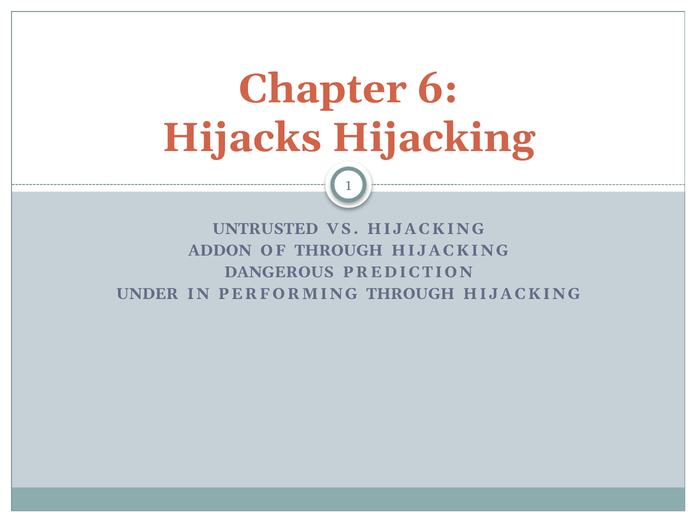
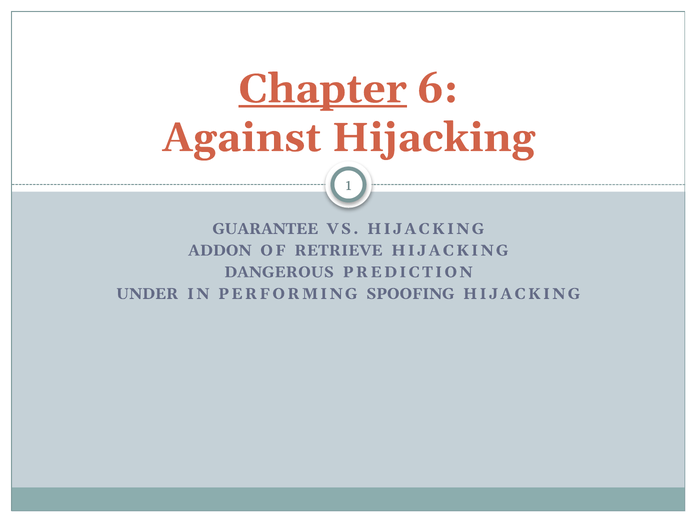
Chapter underline: none -> present
Hijacks: Hijacks -> Against
UNTRUSTED: UNTRUSTED -> GUARANTEE
OF THROUGH: THROUGH -> RETRIEVE
PERFORMING THROUGH: THROUGH -> SPOOFING
